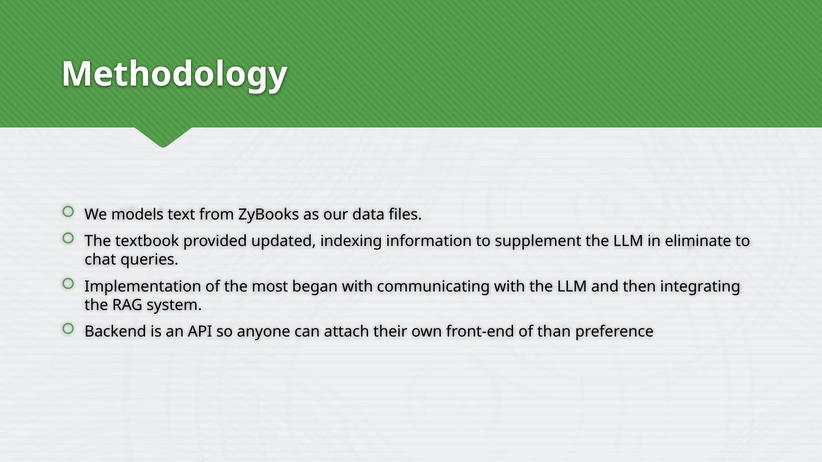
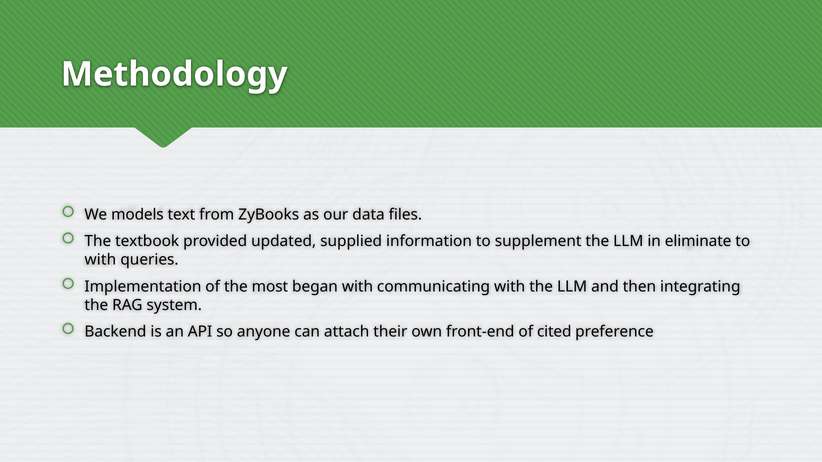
indexing: indexing -> supplied
chat at (100, 260): chat -> with
than: than -> cited
